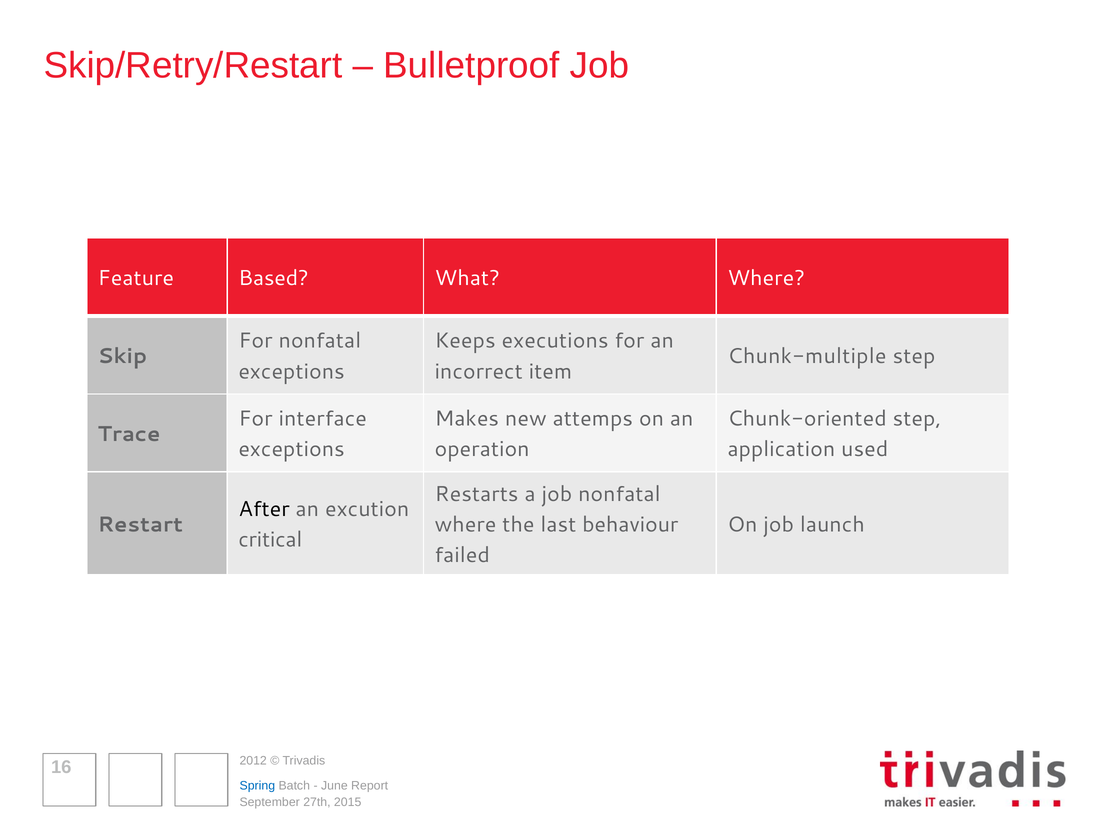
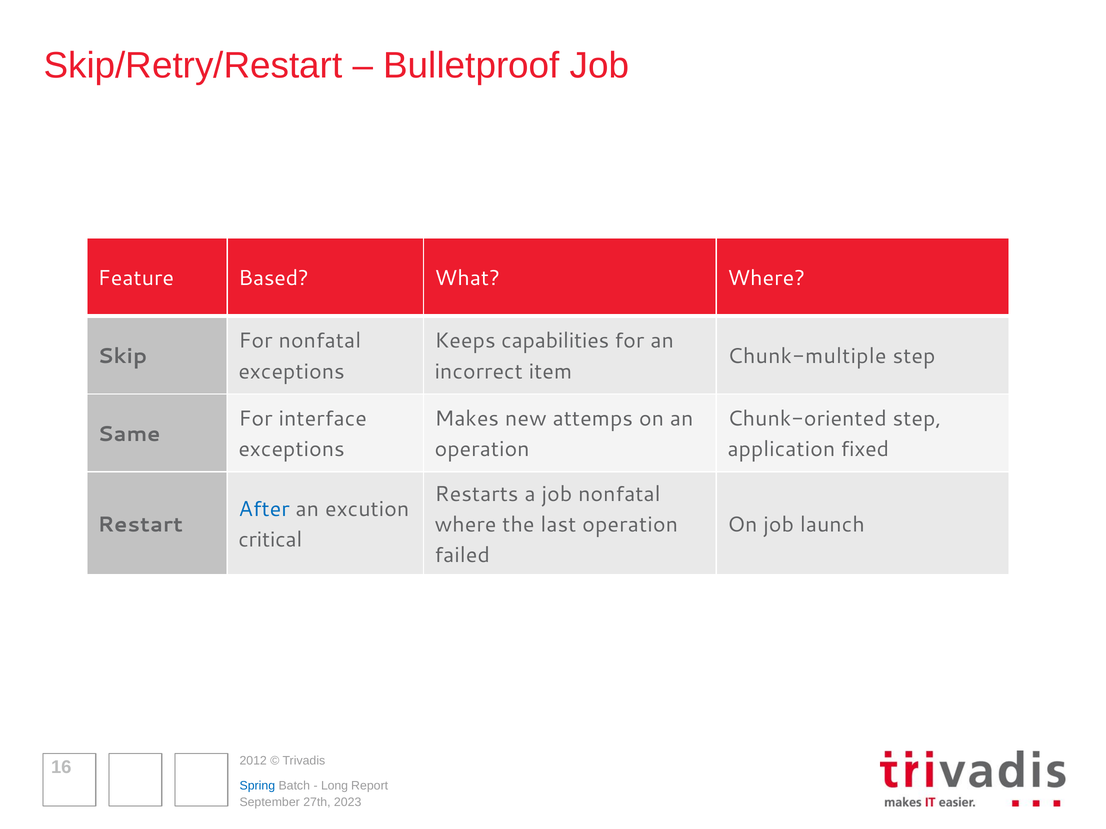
executions: executions -> capabilities
Trace: Trace -> Same
used: used -> fixed
After colour: black -> blue
last behaviour: behaviour -> operation
June: June -> Long
2015: 2015 -> 2023
